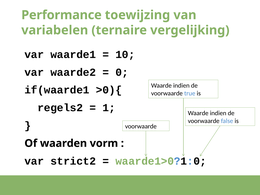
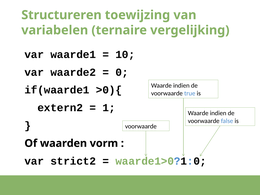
Performance: Performance -> Structureren
regels2: regels2 -> extern2
